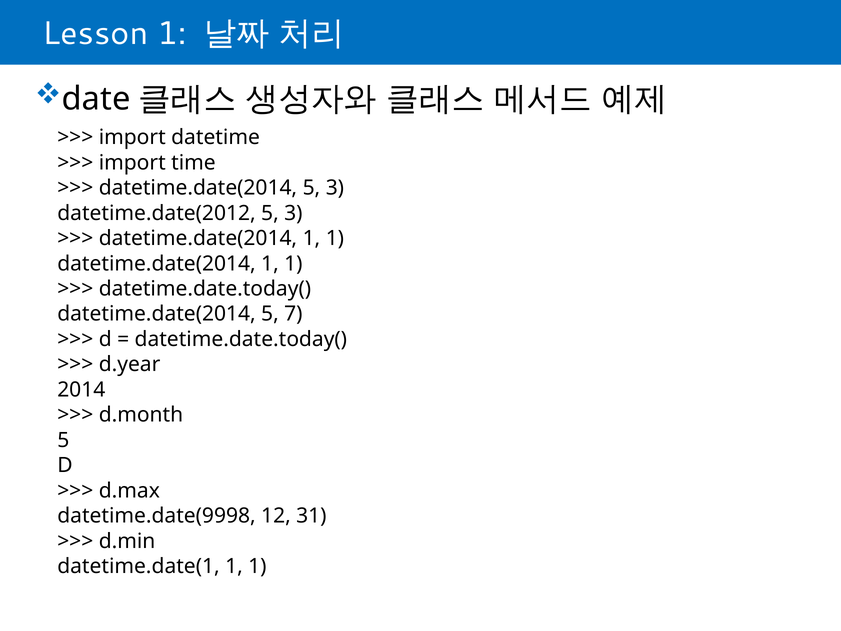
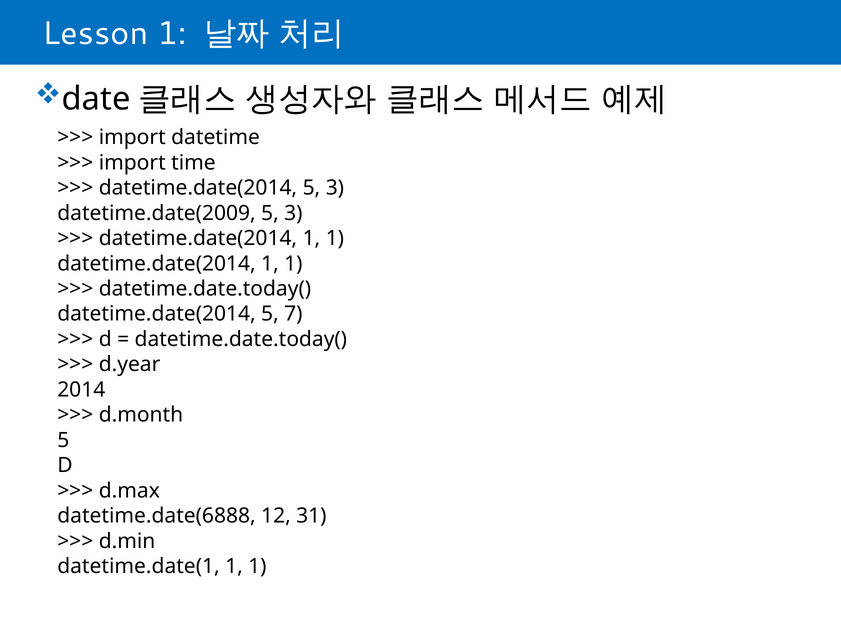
datetime.date(2012: datetime.date(2012 -> datetime.date(2009
datetime.date(9998: datetime.date(9998 -> datetime.date(6888
